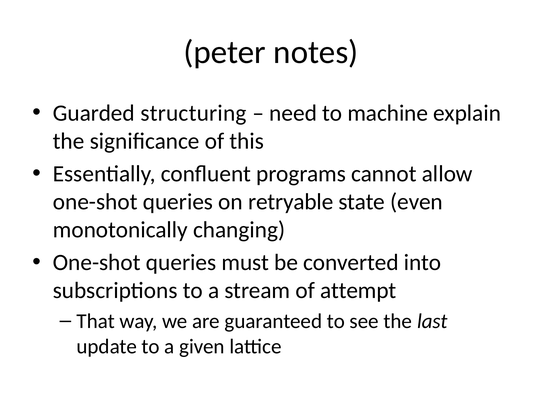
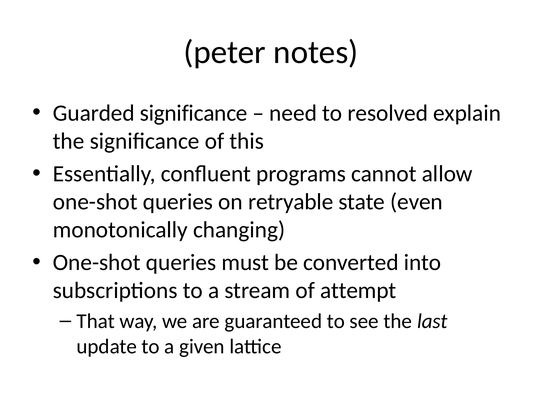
Guarded structuring: structuring -> significance
machine: machine -> resolved
